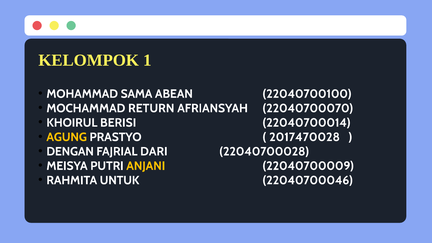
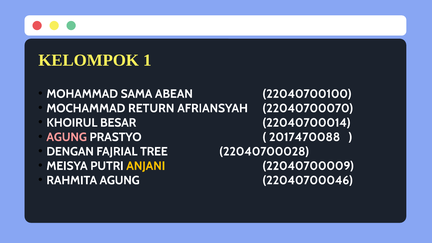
BERISI: BERISI -> BESAR
AGUNG at (67, 137) colour: yellow -> pink
2017470028: 2017470028 -> 2017470088
DARI: DARI -> TREE
RAHMITA UNTUK: UNTUK -> AGUNG
